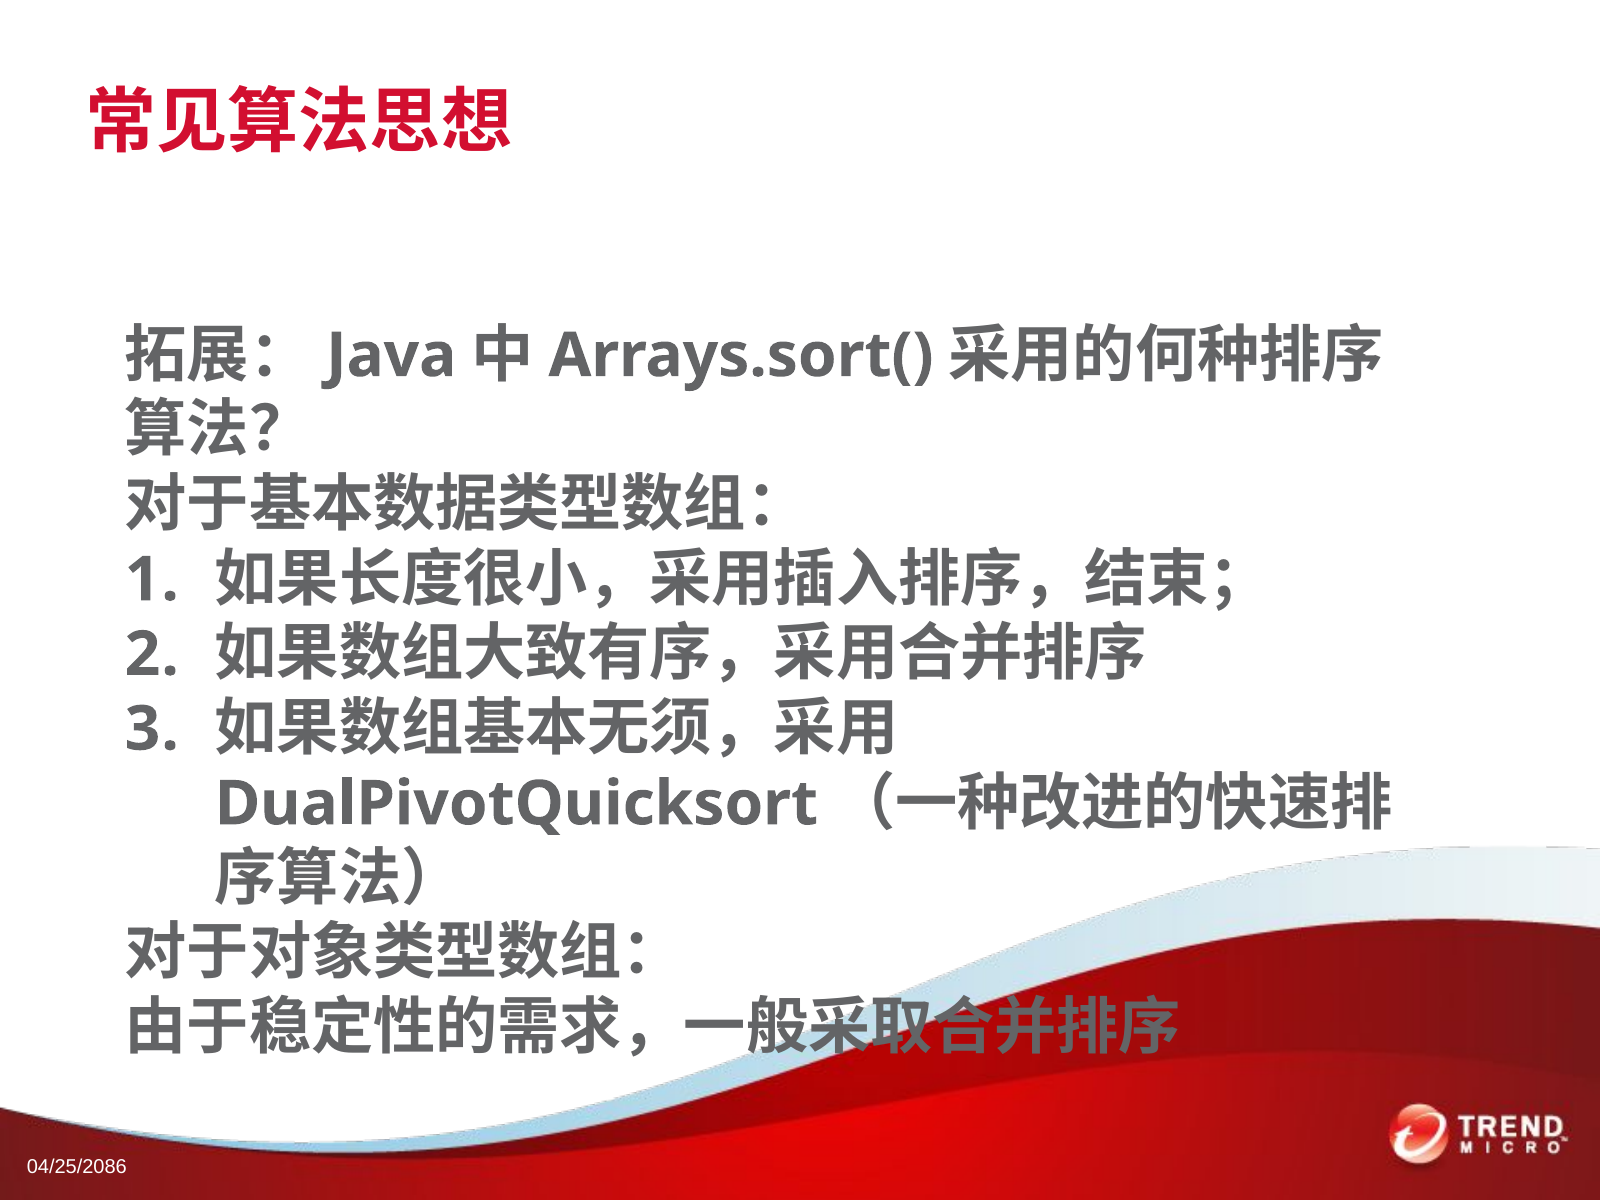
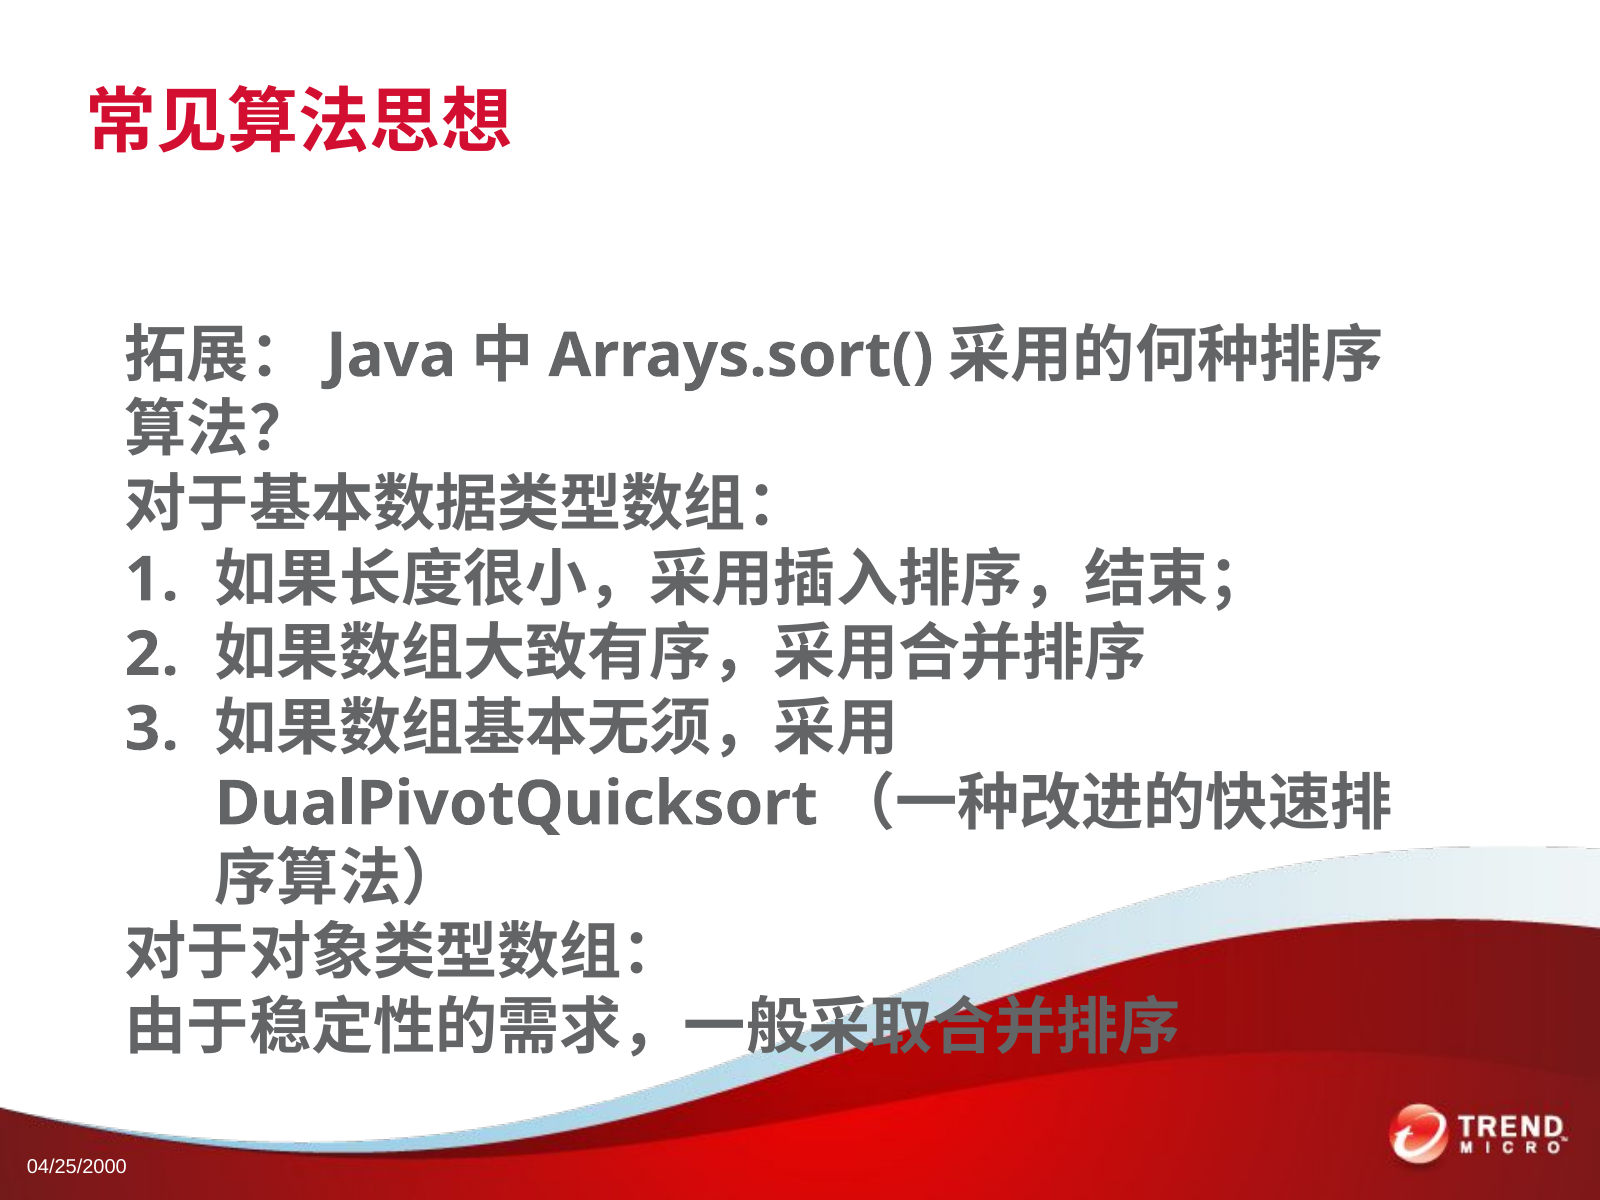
04/25/2086: 04/25/2086 -> 04/25/2000
